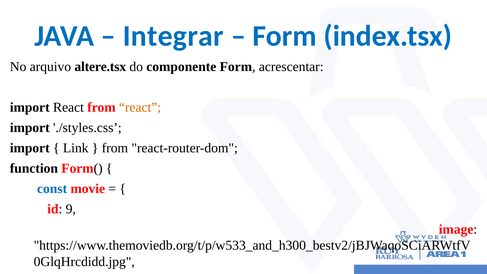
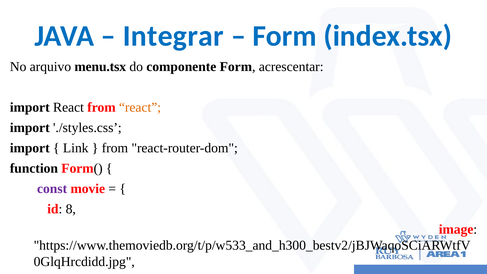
altere.tsx: altere.tsx -> menu.tsx
const colour: blue -> purple
9: 9 -> 8
